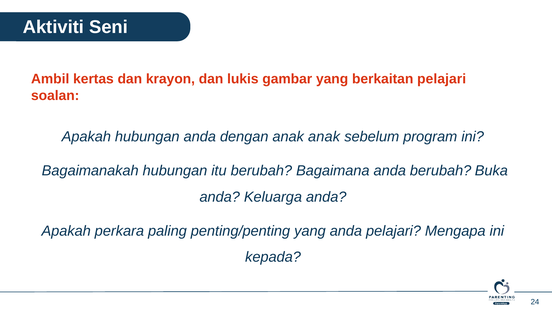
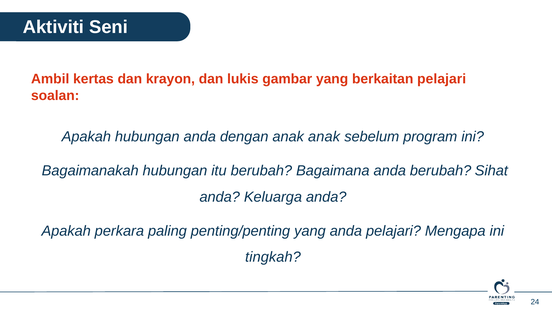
Buka: Buka -> Sihat
kepada: kepada -> tingkah
